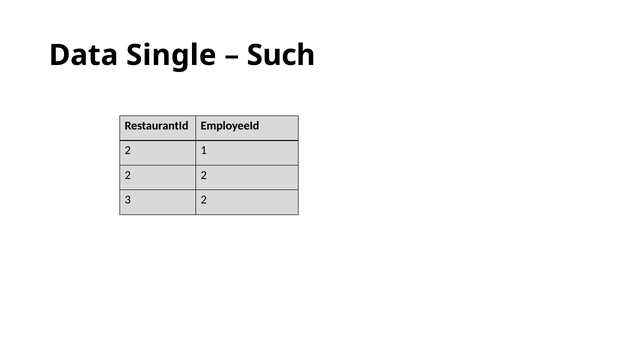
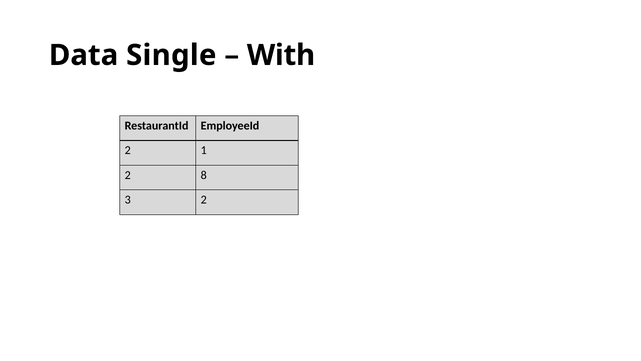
Such: Such -> With
2 2: 2 -> 8
